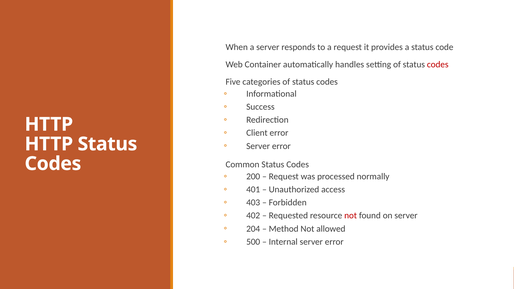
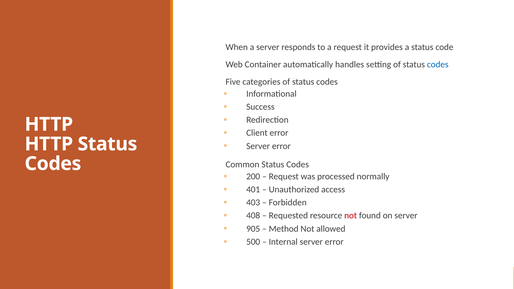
codes at (438, 64) colour: red -> blue
402: 402 -> 408
204: 204 -> 905
